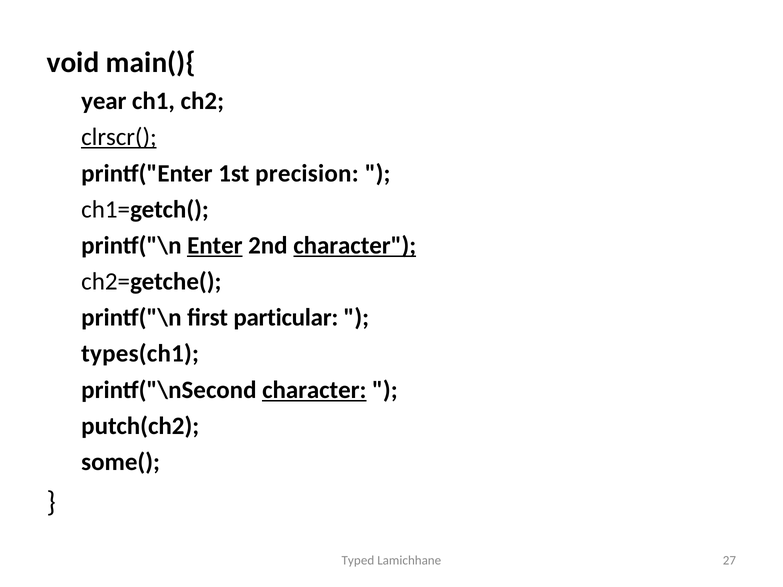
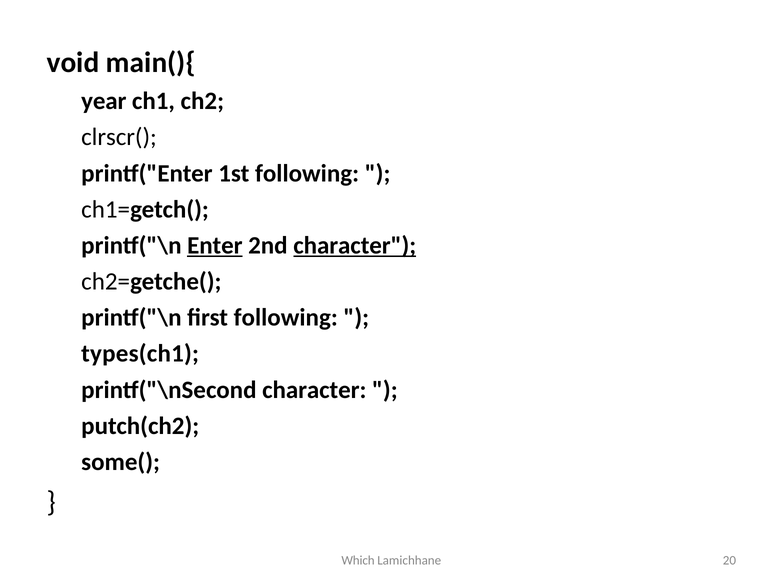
clrscr( underline: present -> none
1st precision: precision -> following
first particular: particular -> following
character at (314, 390) underline: present -> none
Typed: Typed -> Which
27: 27 -> 20
